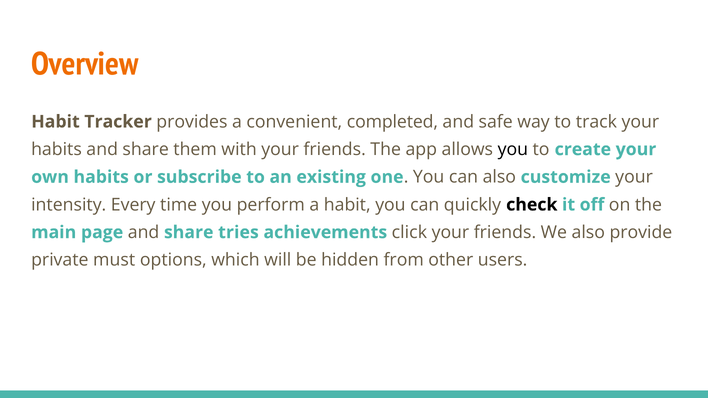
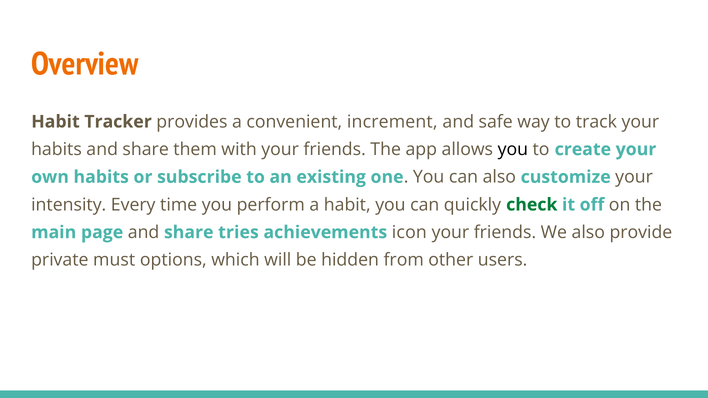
completed: completed -> increment
check colour: black -> green
click: click -> icon
